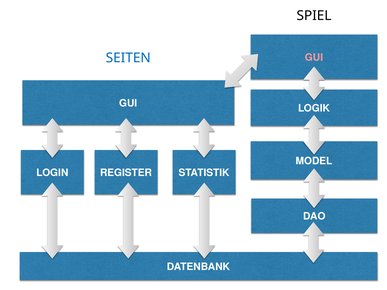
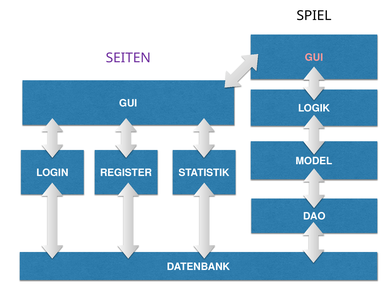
SEITEN colour: blue -> purple
